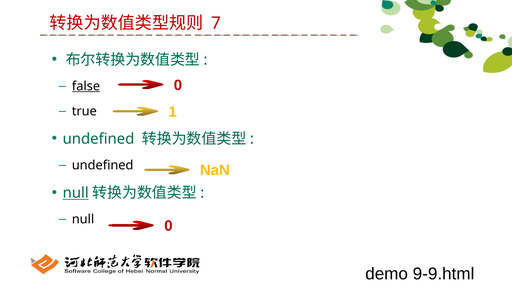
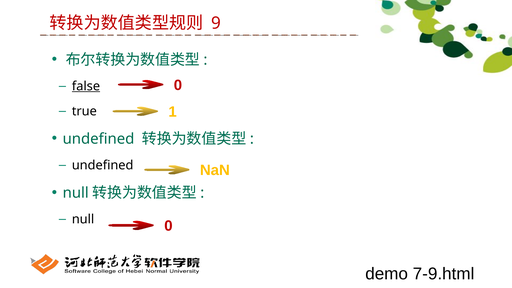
7: 7 -> 9
null at (76, 193) underline: present -> none
9-9.html: 9-9.html -> 7-9.html
